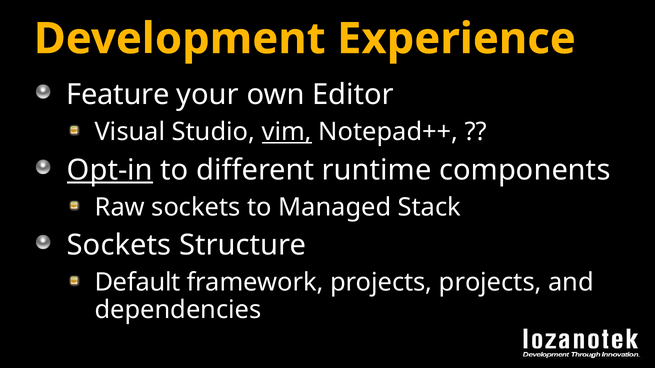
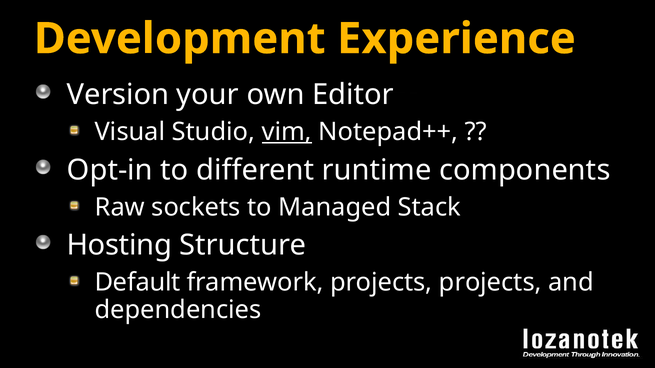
Feature: Feature -> Version
Opt-in underline: present -> none
Sockets at (119, 246): Sockets -> Hosting
